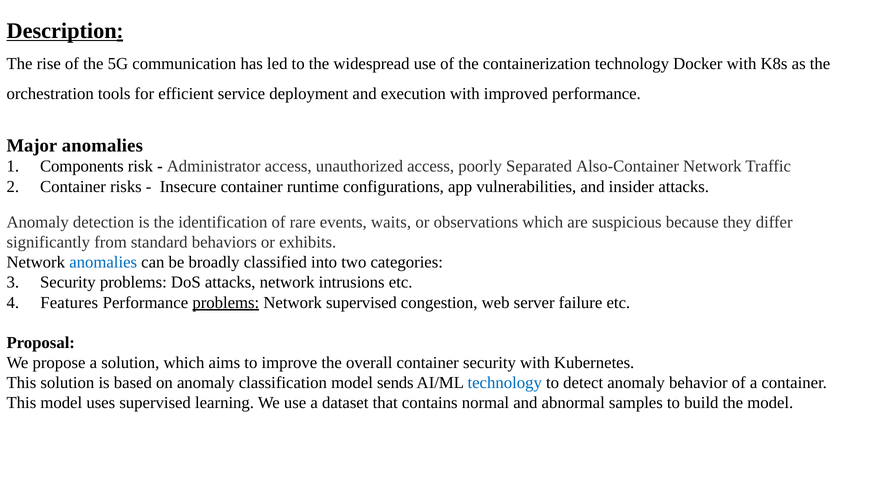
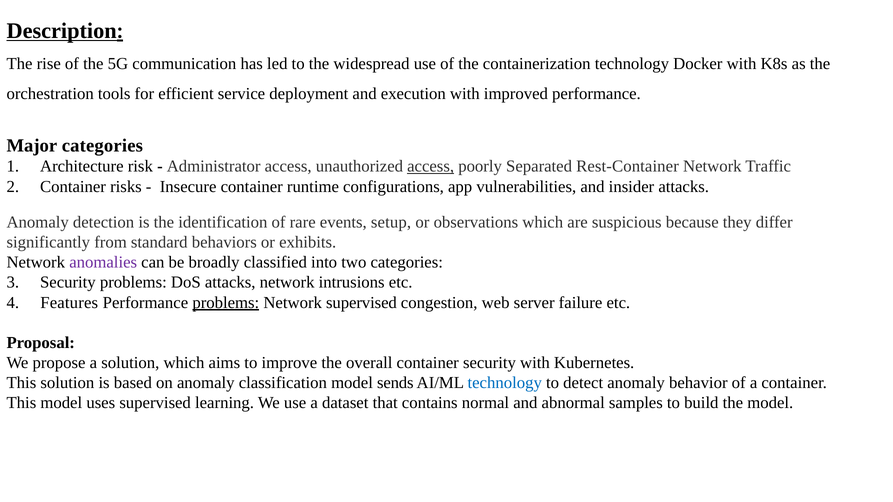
Major anomalies: anomalies -> categories
Components: Components -> Architecture
access at (431, 167) underline: none -> present
Also-Container: Also-Container -> Rest-Container
waits: waits -> setup
anomalies at (103, 263) colour: blue -> purple
